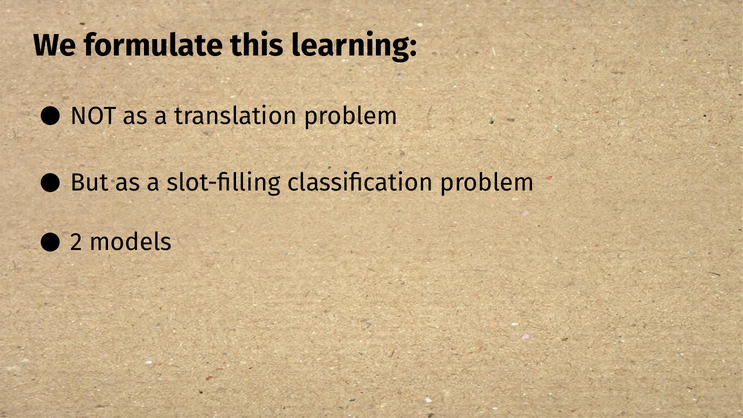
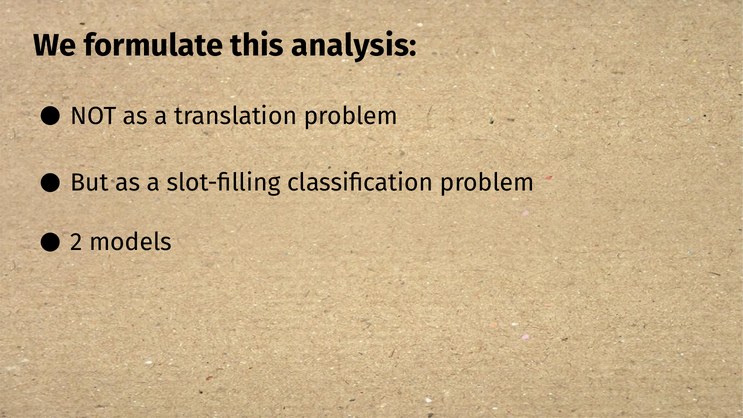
learning: learning -> analysis
